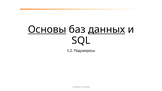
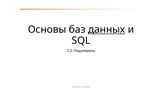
Основы underline: present -> none
